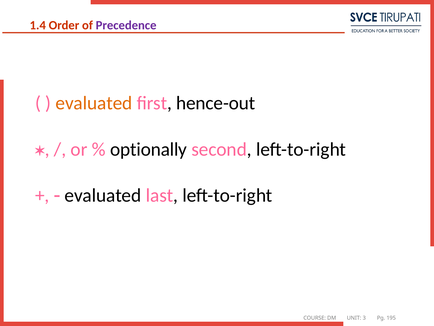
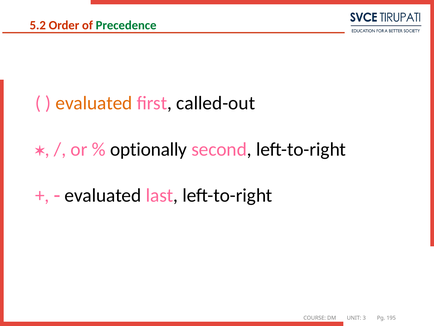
1.4: 1.4 -> 5.2
Precedence colour: purple -> green
hence-out: hence-out -> called-out
